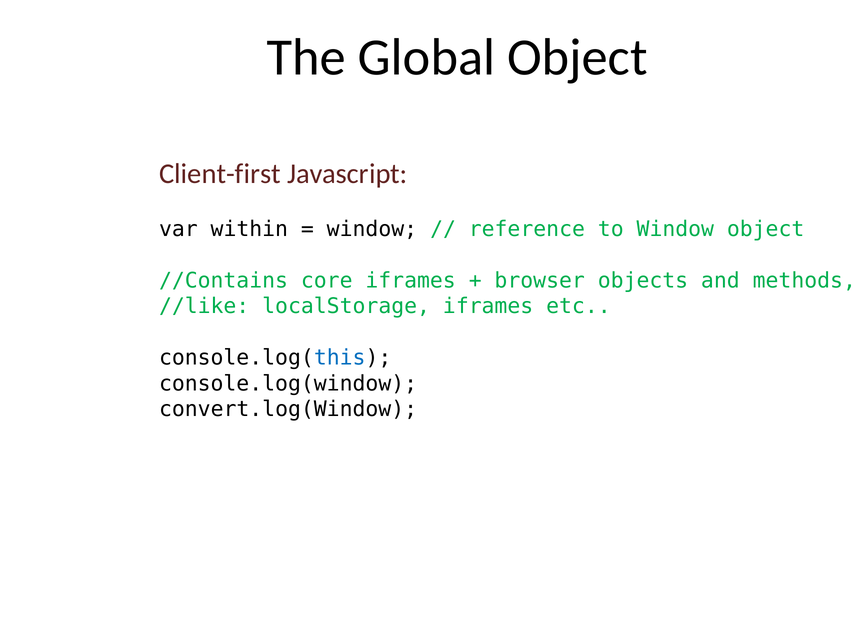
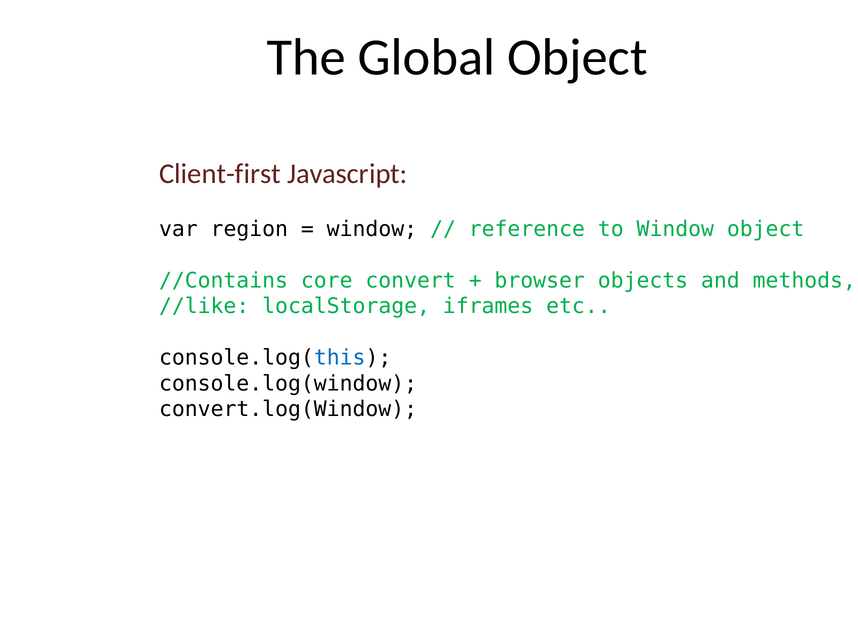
within: within -> region
core iframes: iframes -> convert
